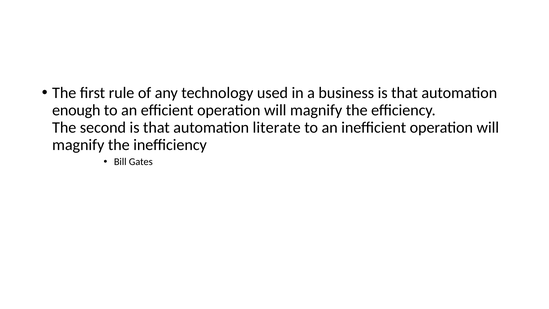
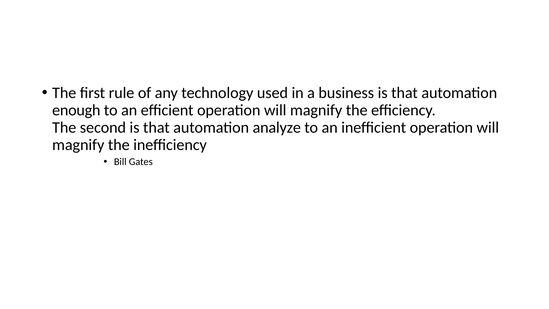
literate: literate -> analyze
